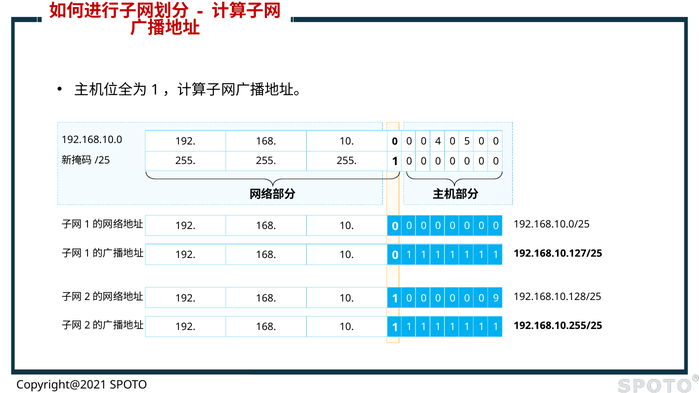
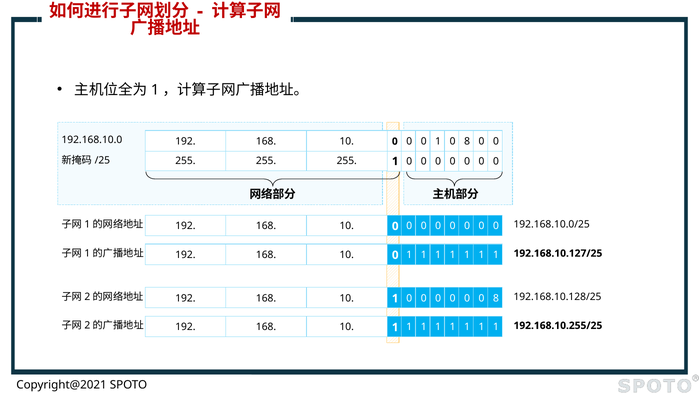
0 0 4: 4 -> 1
5 at (467, 141): 5 -> 8
0 0 9: 9 -> 8
